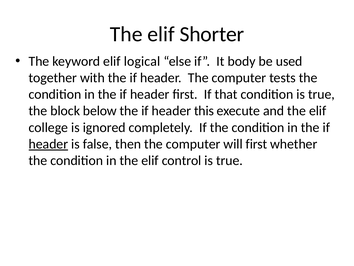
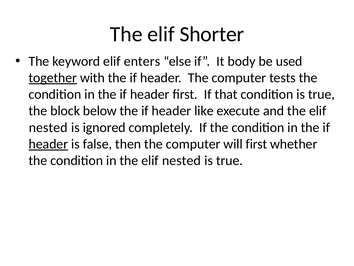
logical: logical -> enters
together underline: none -> present
this: this -> like
college at (48, 127): college -> nested
in the elif control: control -> nested
